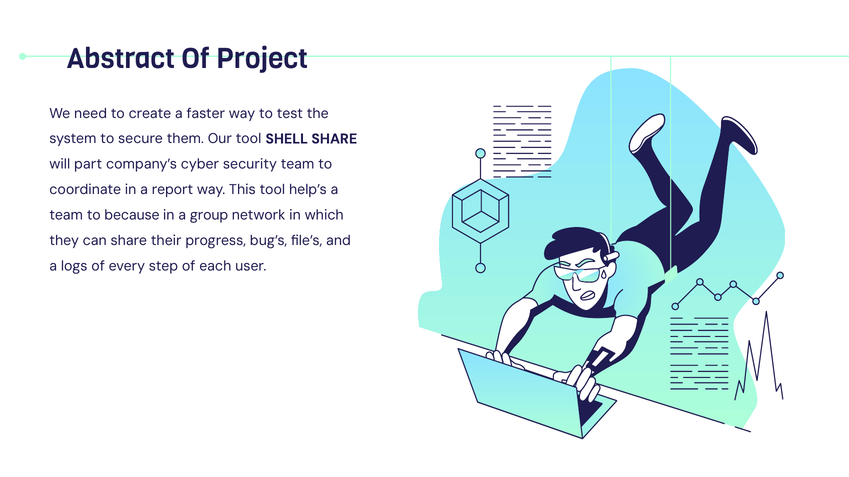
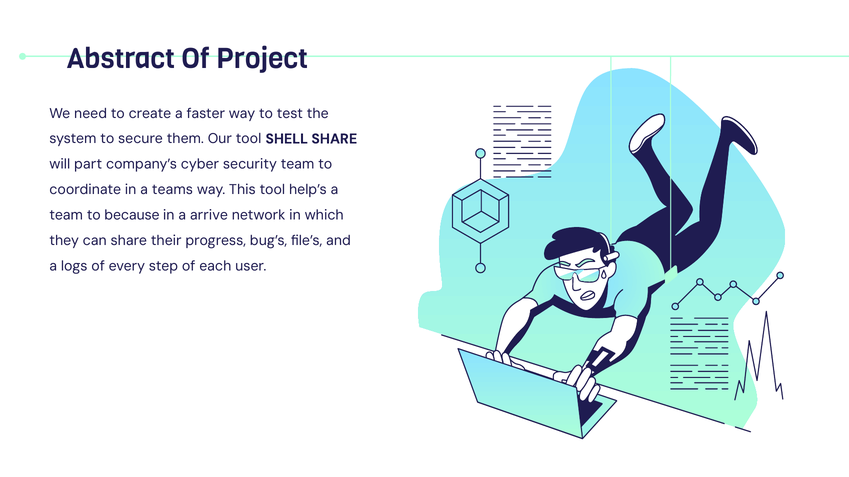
report: report -> teams
group: group -> arrive
